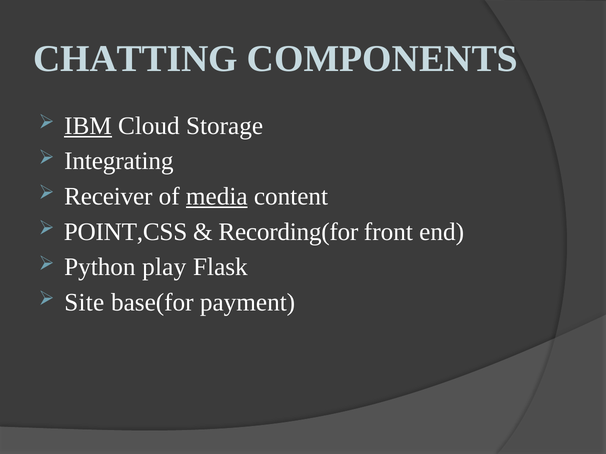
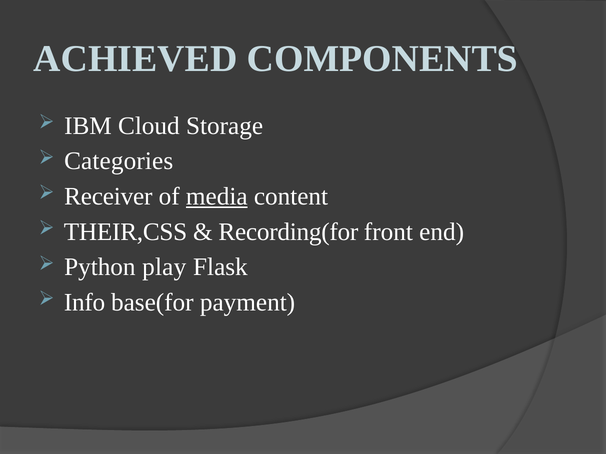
CHATTING: CHATTING -> ACHIEVED
IBM underline: present -> none
Integrating: Integrating -> Categories
POINT,CSS: POINT,CSS -> THEIR,CSS
Site: Site -> Info
